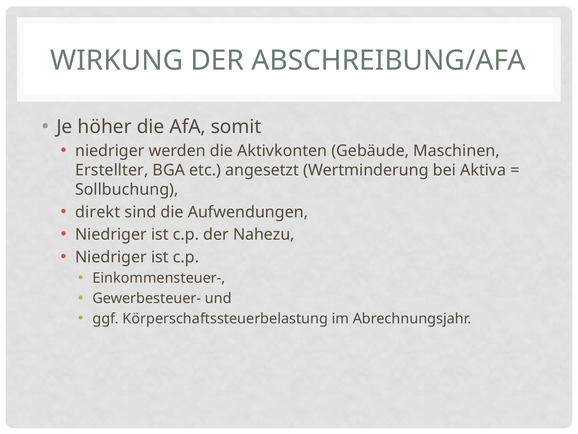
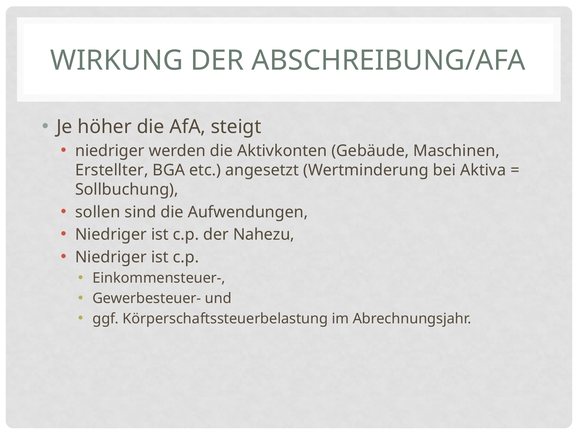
somit: somit -> steigt
direkt: direkt -> sollen
